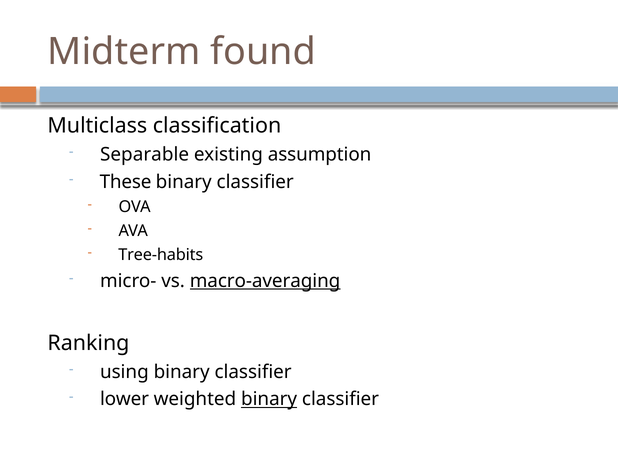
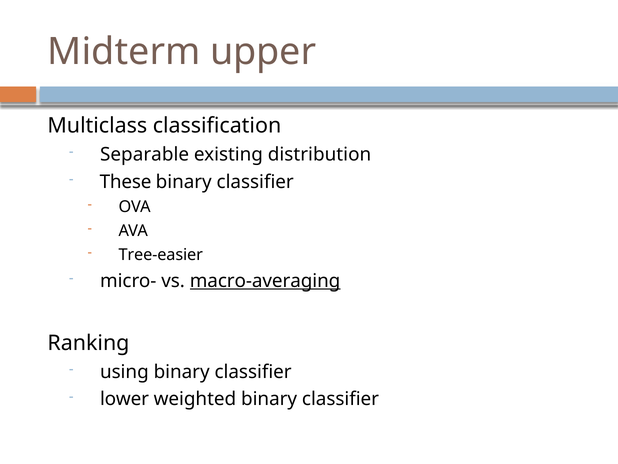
found: found -> upper
assumption: assumption -> distribution
Tree-habits: Tree-habits -> Tree-easier
binary at (269, 399) underline: present -> none
